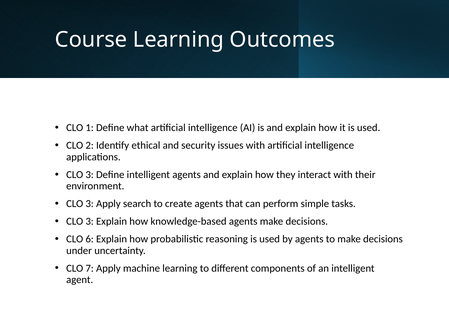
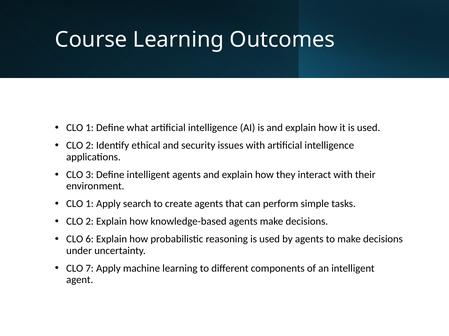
3 at (90, 204): 3 -> 1
3 at (90, 222): 3 -> 2
